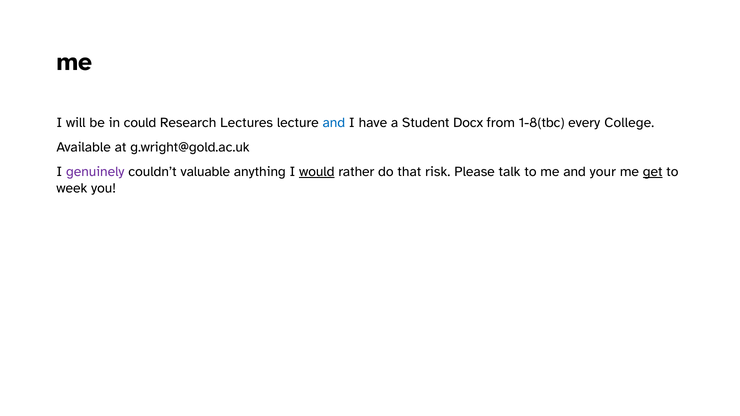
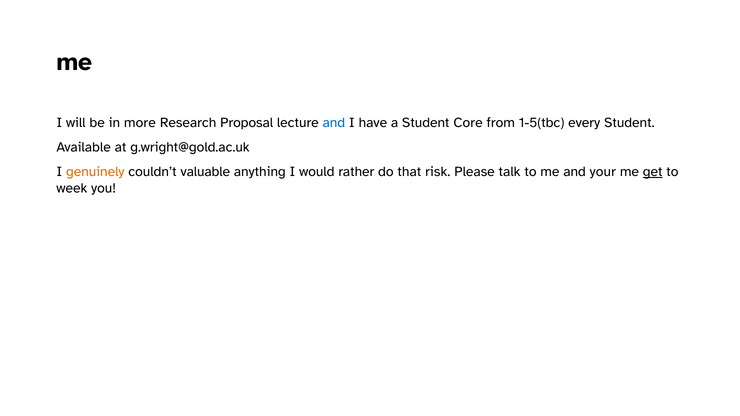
could: could -> more
Lectures: Lectures -> Proposal
Docx: Docx -> Core
1-8(tbc: 1-8(tbc -> 1-5(tbc
every College: College -> Student
genuinely colour: purple -> orange
would underline: present -> none
